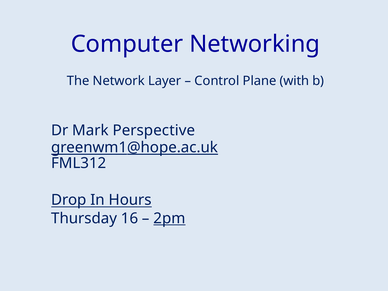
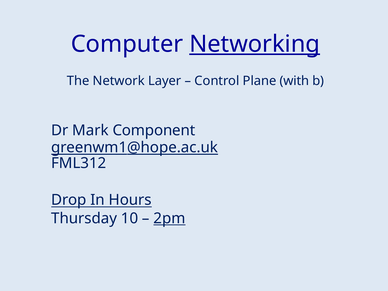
Networking underline: none -> present
Perspective: Perspective -> Component
16: 16 -> 10
